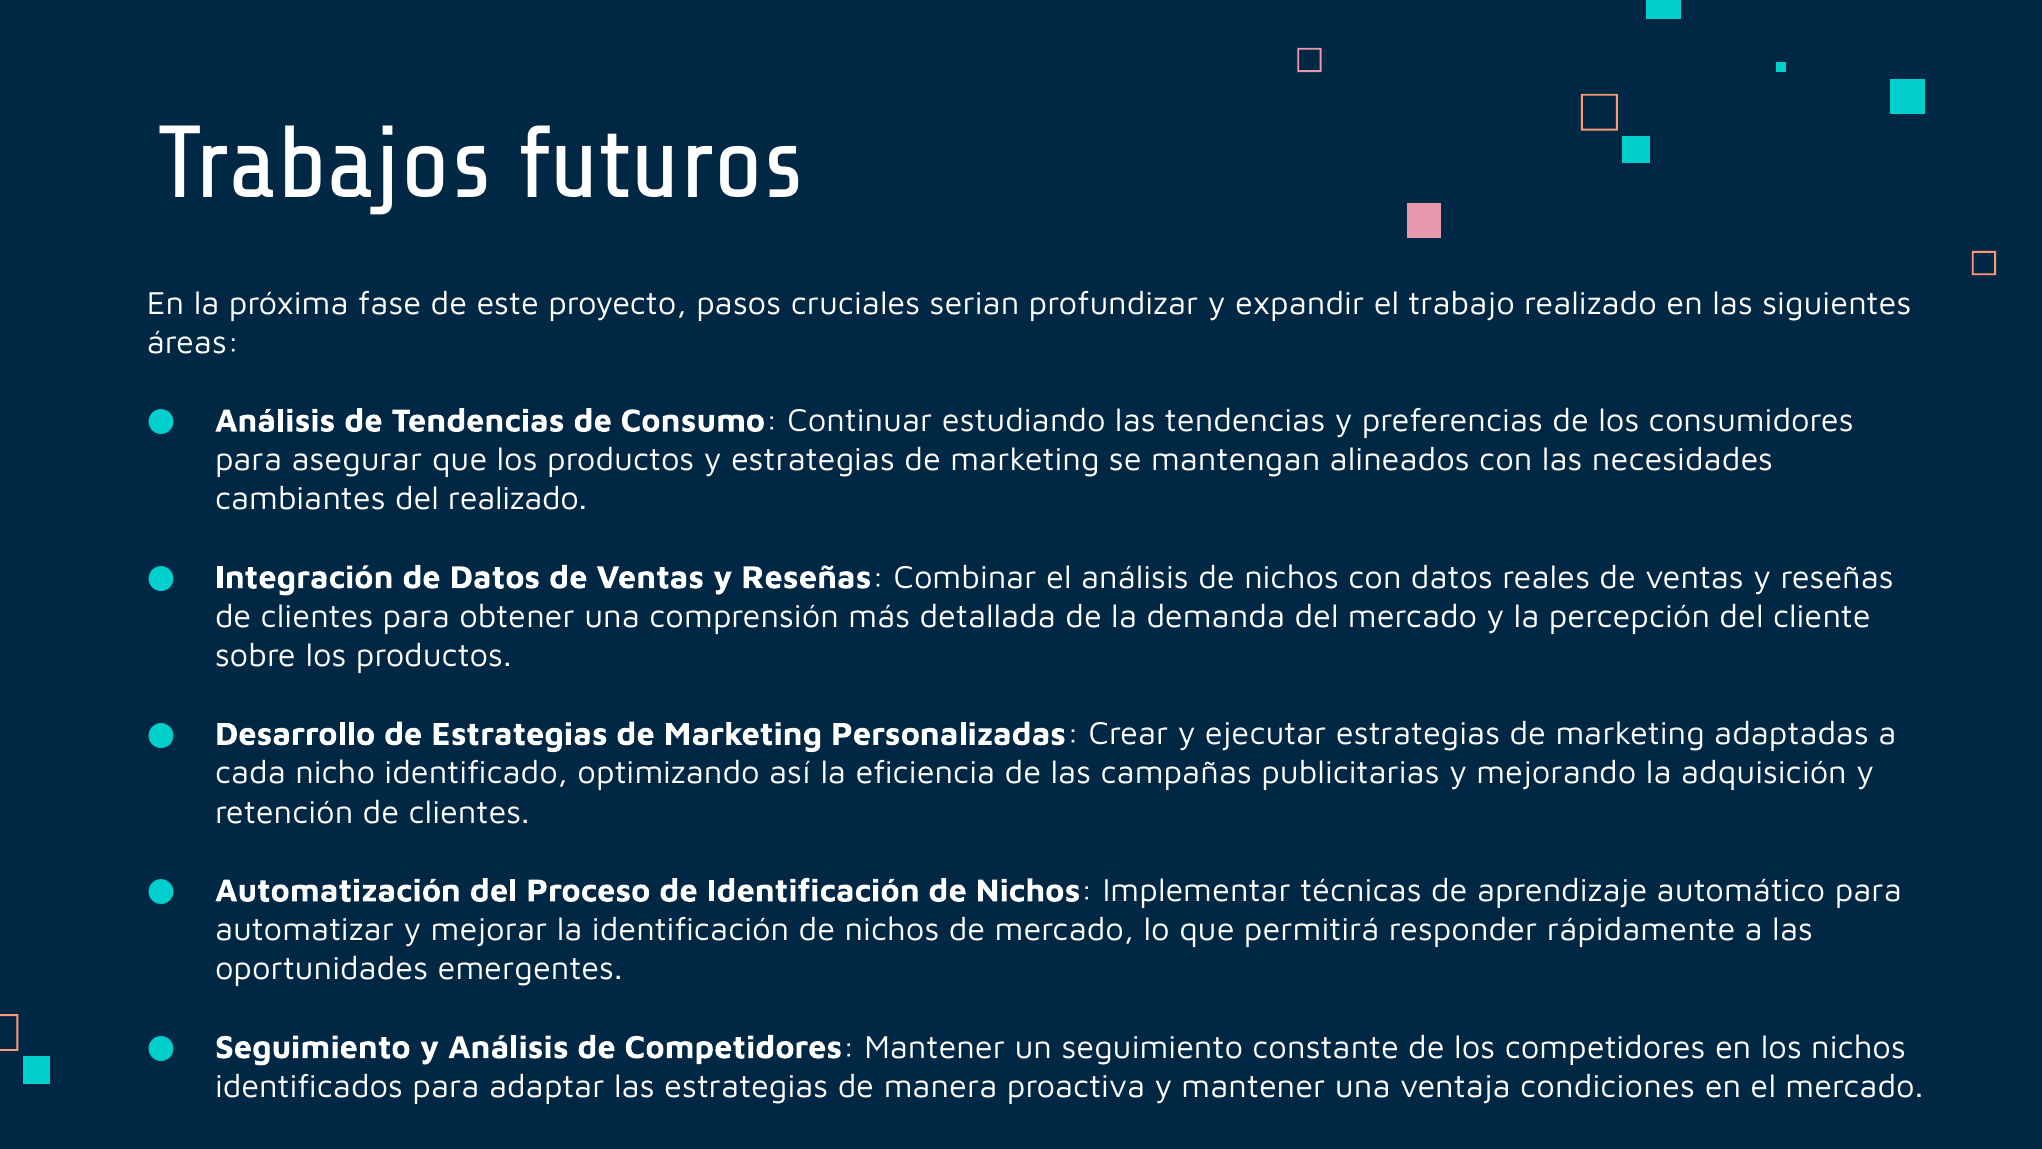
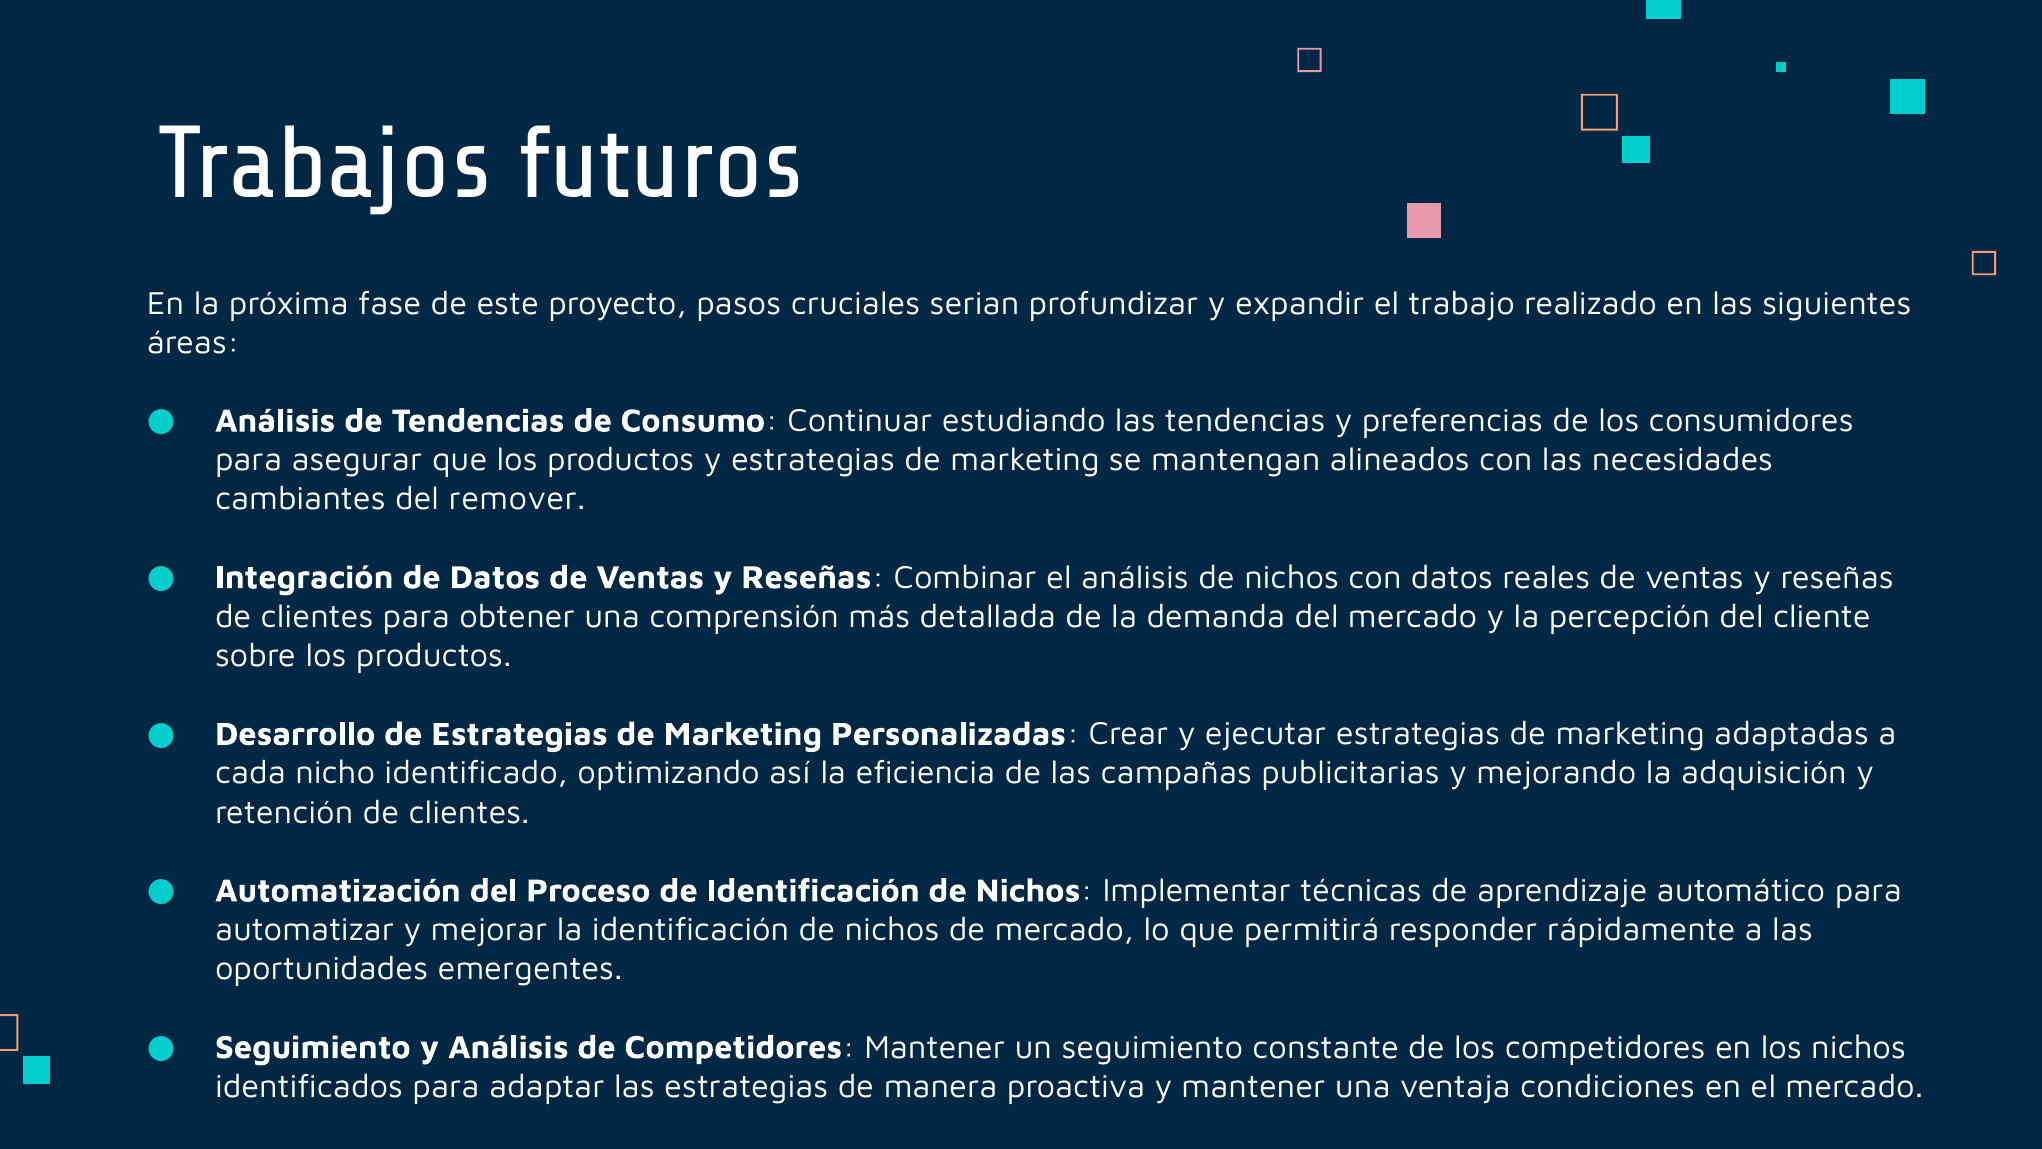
del realizado: realizado -> remover
